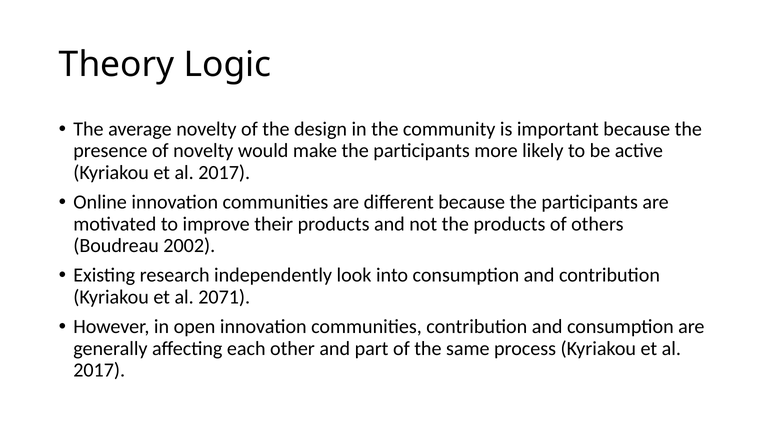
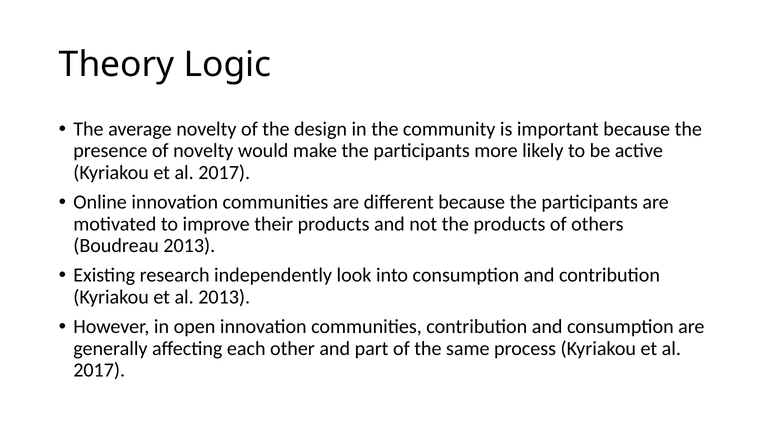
Boudreau 2002: 2002 -> 2013
al 2071: 2071 -> 2013
